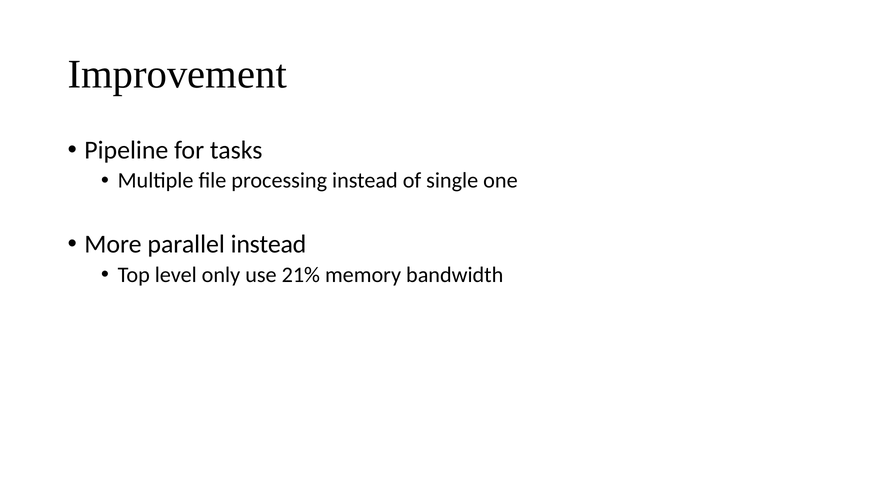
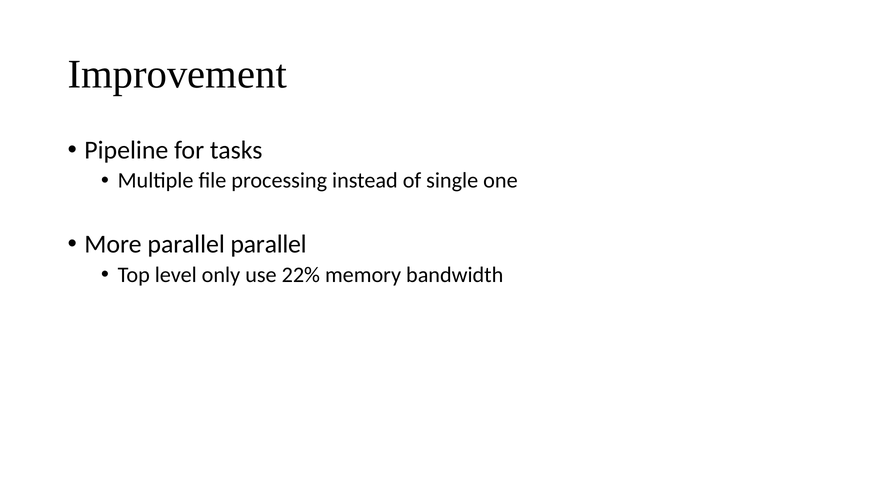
parallel instead: instead -> parallel
21%: 21% -> 22%
